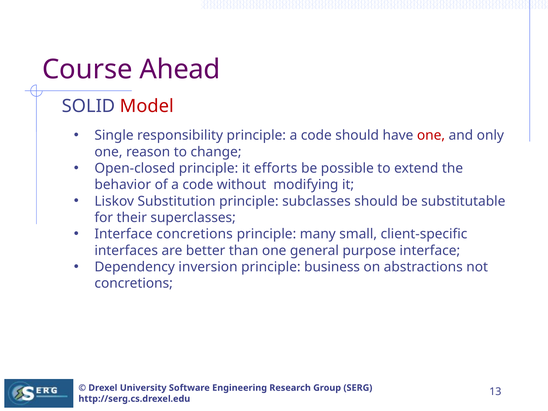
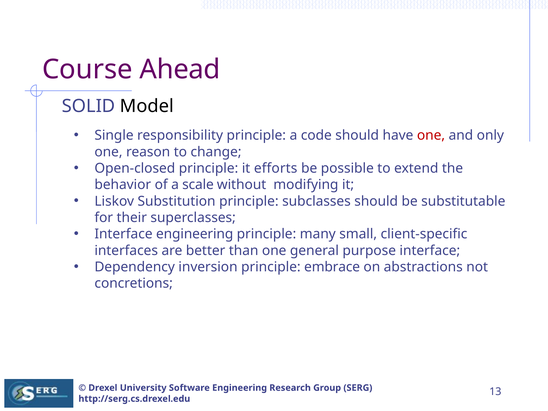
Model colour: red -> black
of a code: code -> scale
Interface concretions: concretions -> engineering
business: business -> embrace
